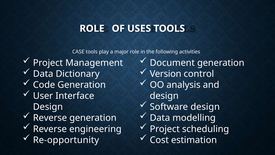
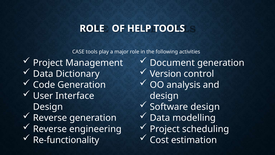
USES: USES -> HELP
Re-opportunity: Re-opportunity -> Re-functionality
